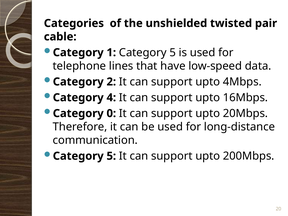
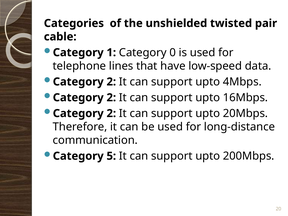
1 Category 5: 5 -> 0
4 at (111, 98): 4 -> 2
0 at (111, 113): 0 -> 2
